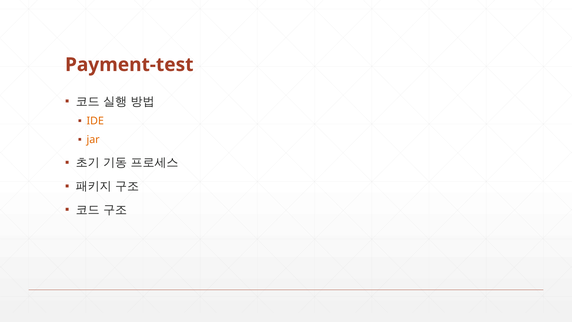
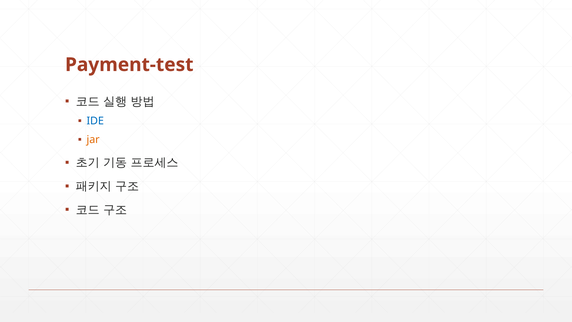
IDE colour: orange -> blue
